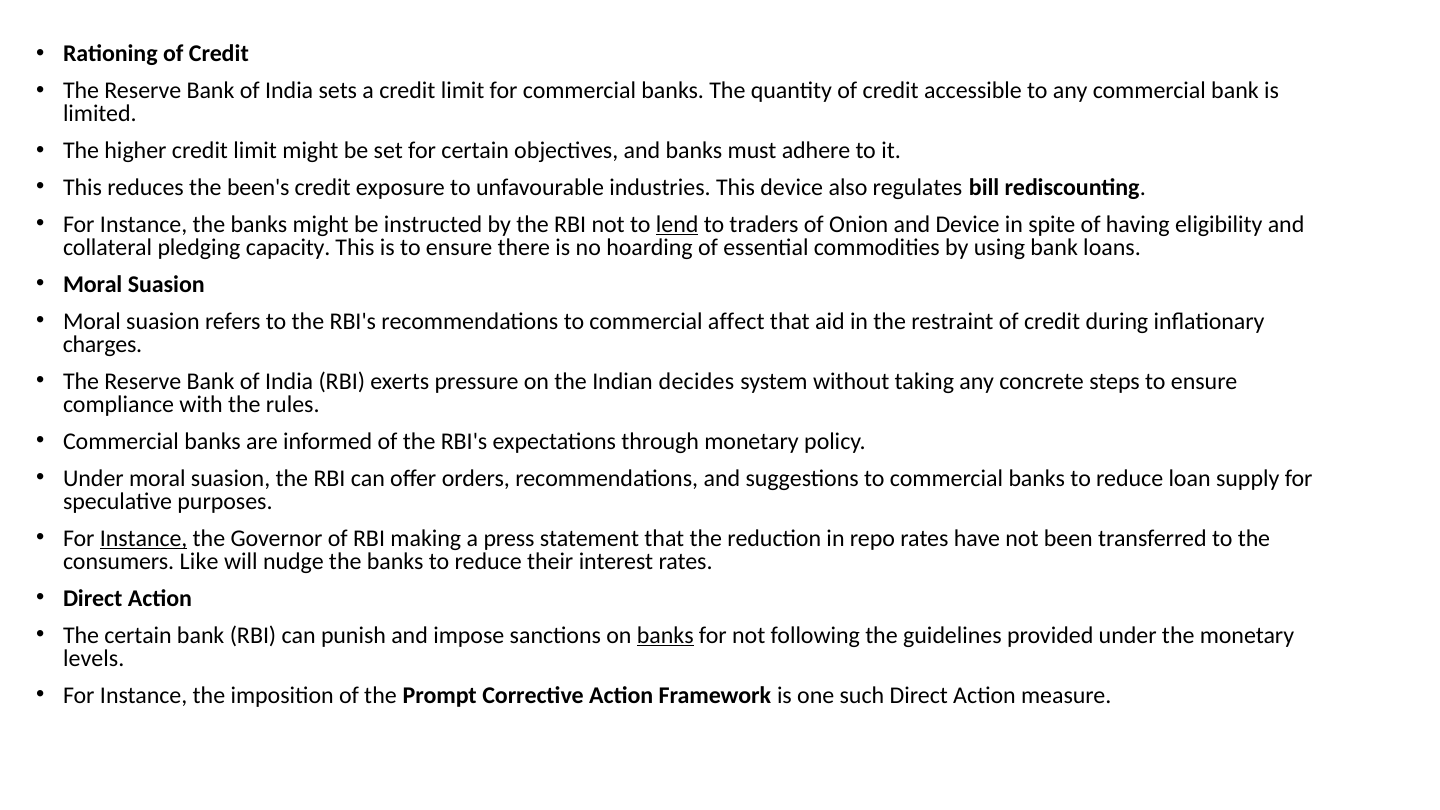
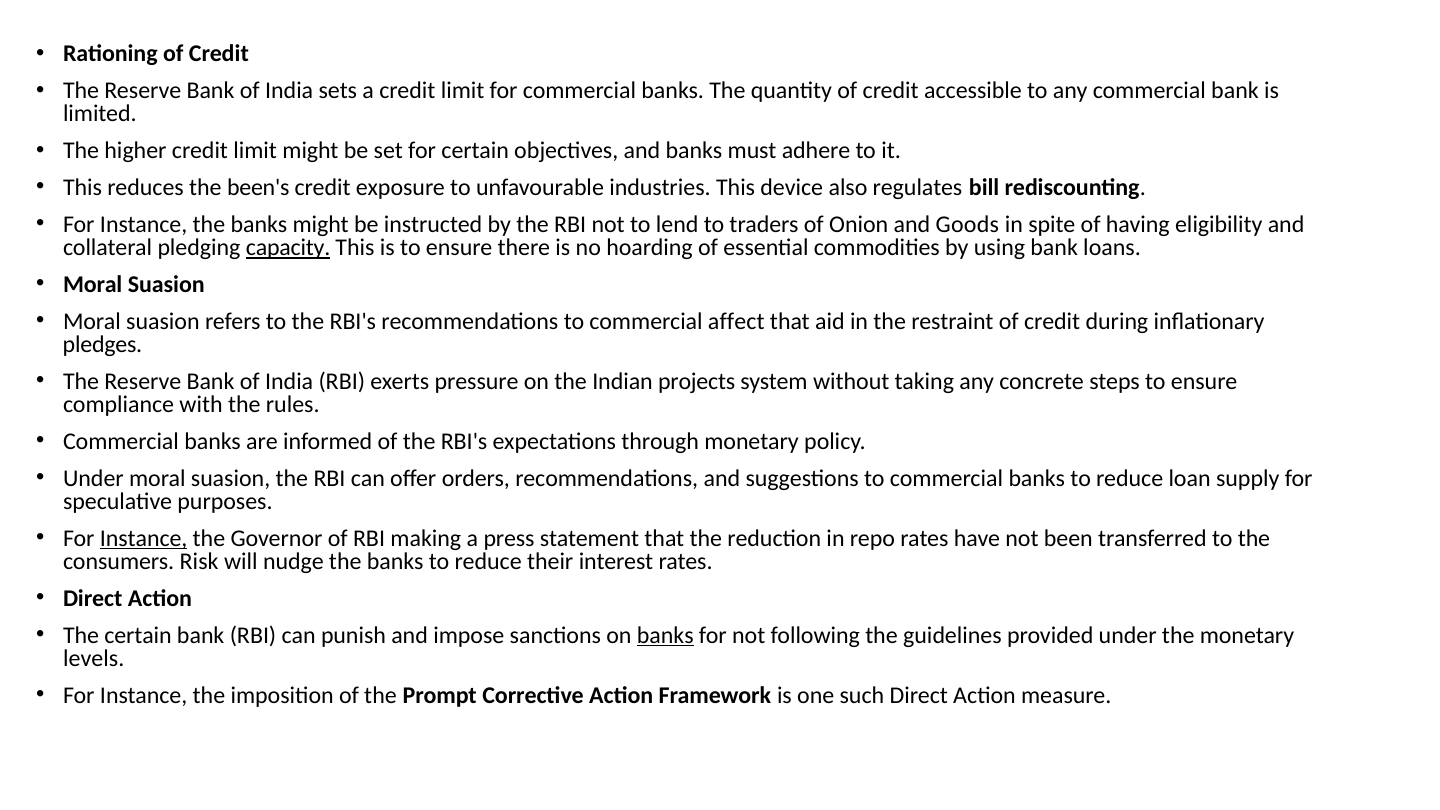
lend underline: present -> none
and Device: Device -> Goods
capacity underline: none -> present
charges: charges -> pledges
decides: decides -> projects
Like: Like -> Risk
